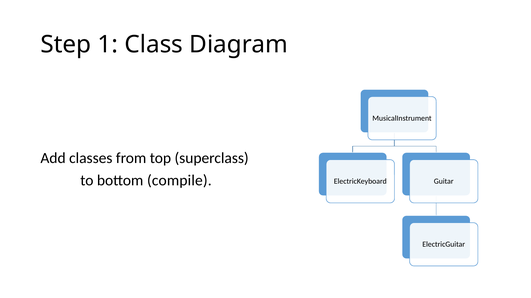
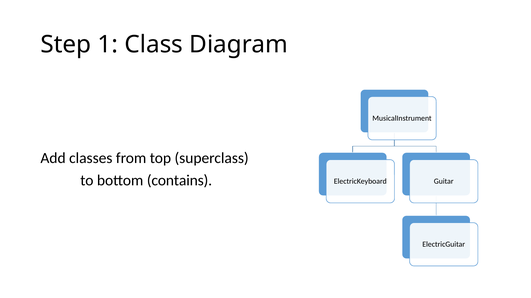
compile: compile -> contains
